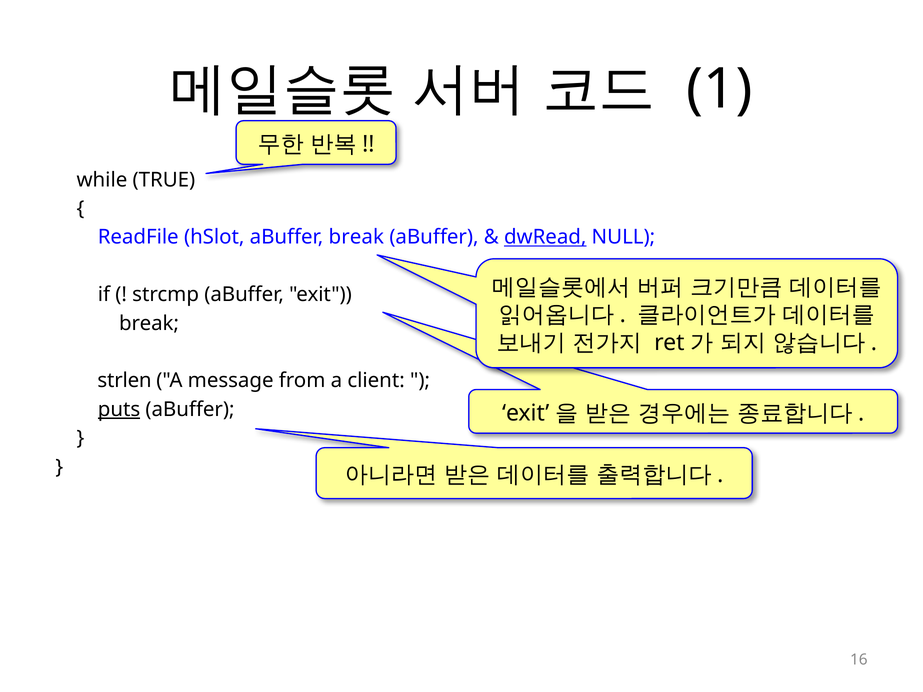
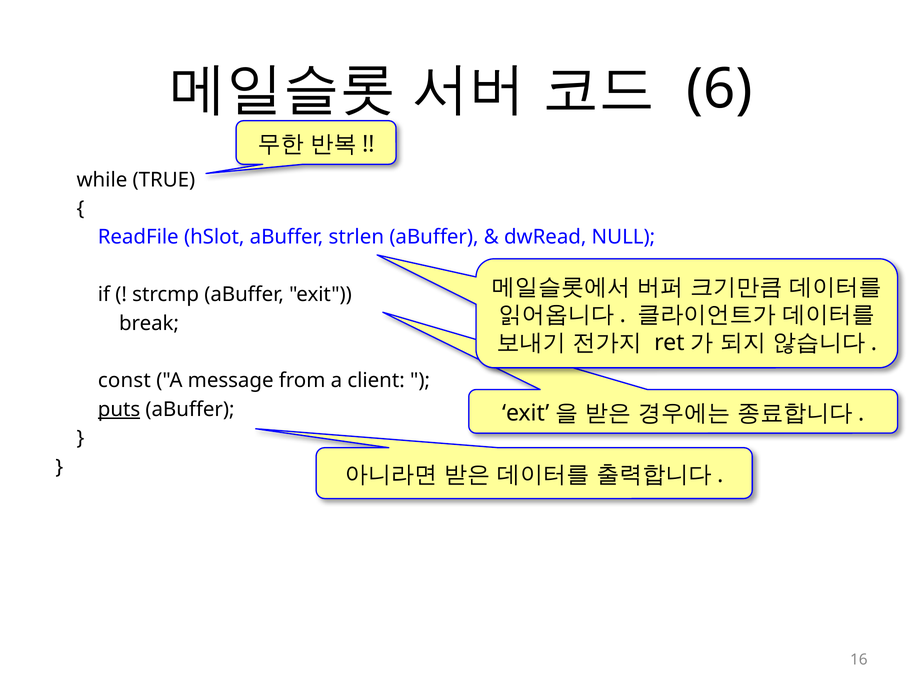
1: 1 -> 6
aBuffer break: break -> strlen
dwRead underline: present -> none
strlen: strlen -> const
